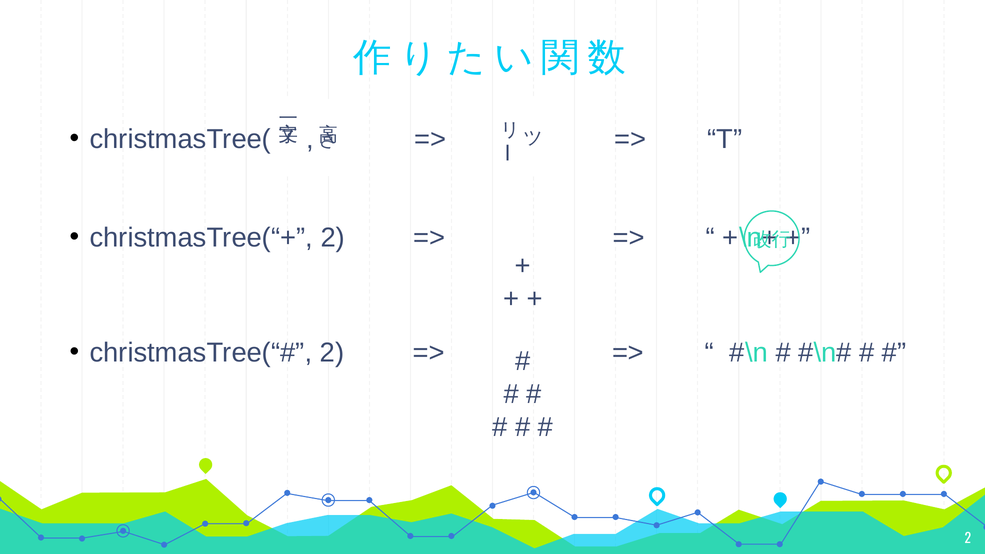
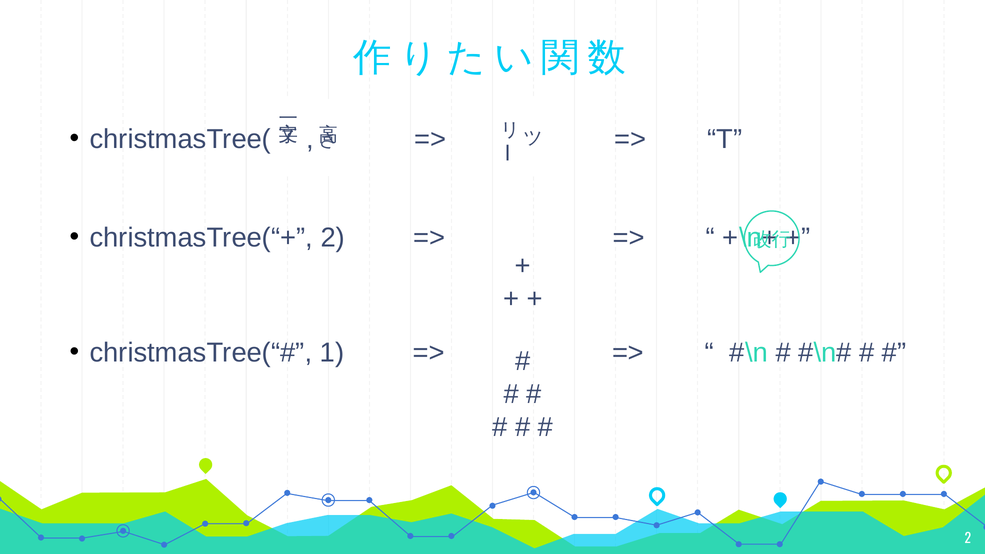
2 at (332, 353): 2 -> 1
